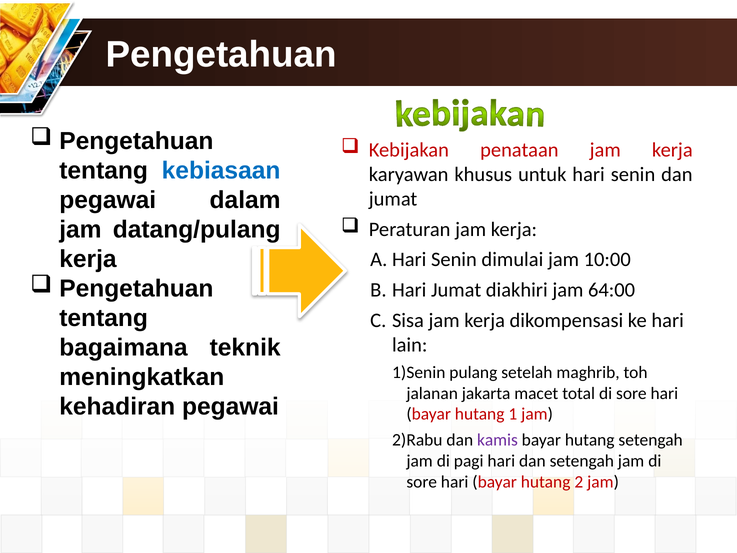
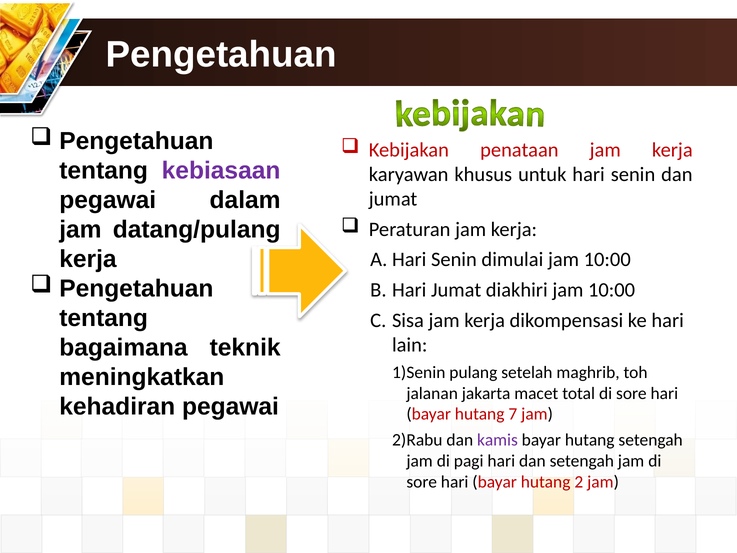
kebiasaan colour: blue -> purple
diakhiri jam 64:00: 64:00 -> 10:00
1: 1 -> 7
